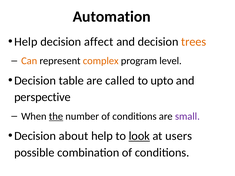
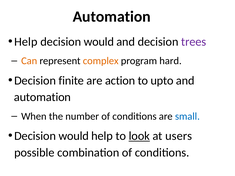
affect at (99, 42): affect -> would
trees colour: orange -> purple
level: level -> hard
table: table -> finite
called: called -> action
perspective at (42, 97): perspective -> automation
the underline: present -> none
small colour: purple -> blue
about at (74, 136): about -> would
